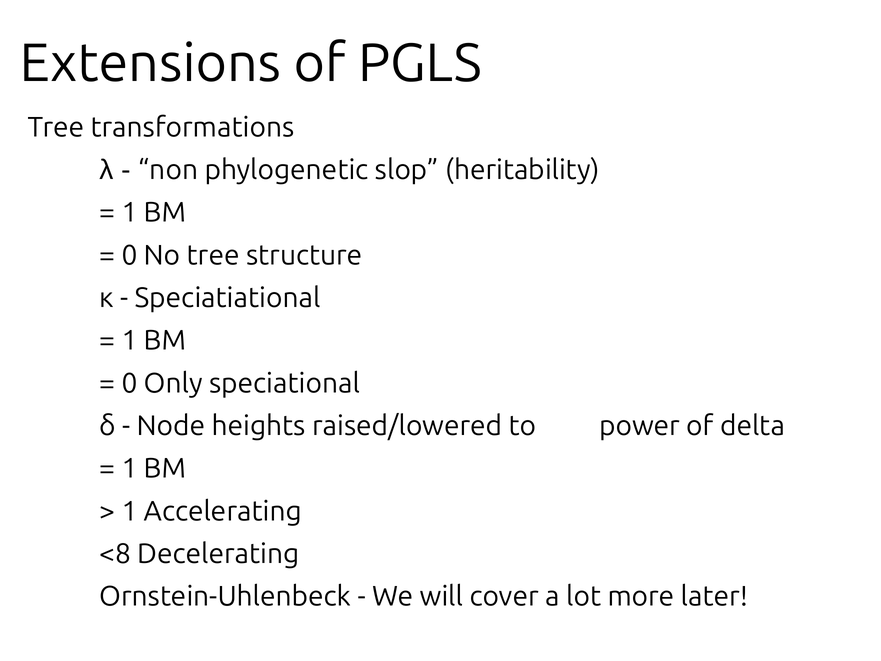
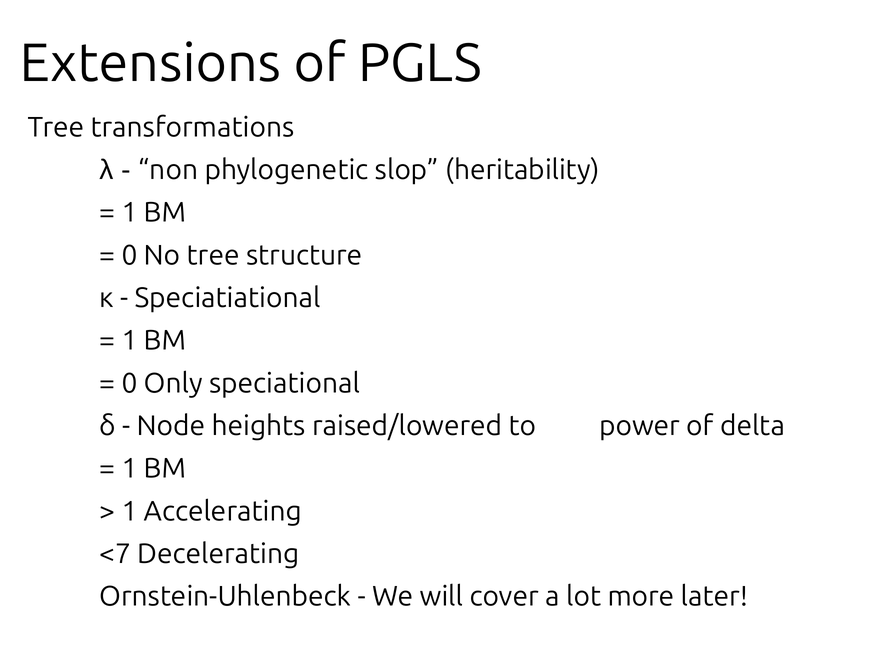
<8: <8 -> <7
